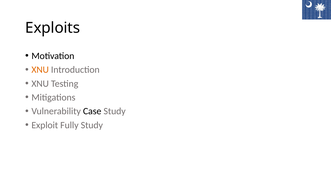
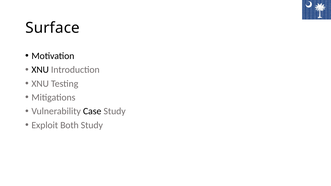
Exploits: Exploits -> Surface
XNU at (40, 70) colour: orange -> black
Fully: Fully -> Both
